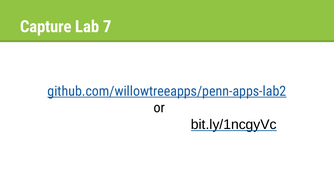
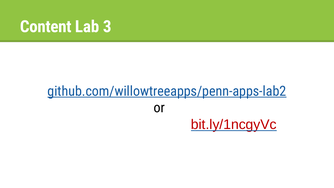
Capture: Capture -> Content
7: 7 -> 3
bit.ly/1ncgyVc colour: black -> red
